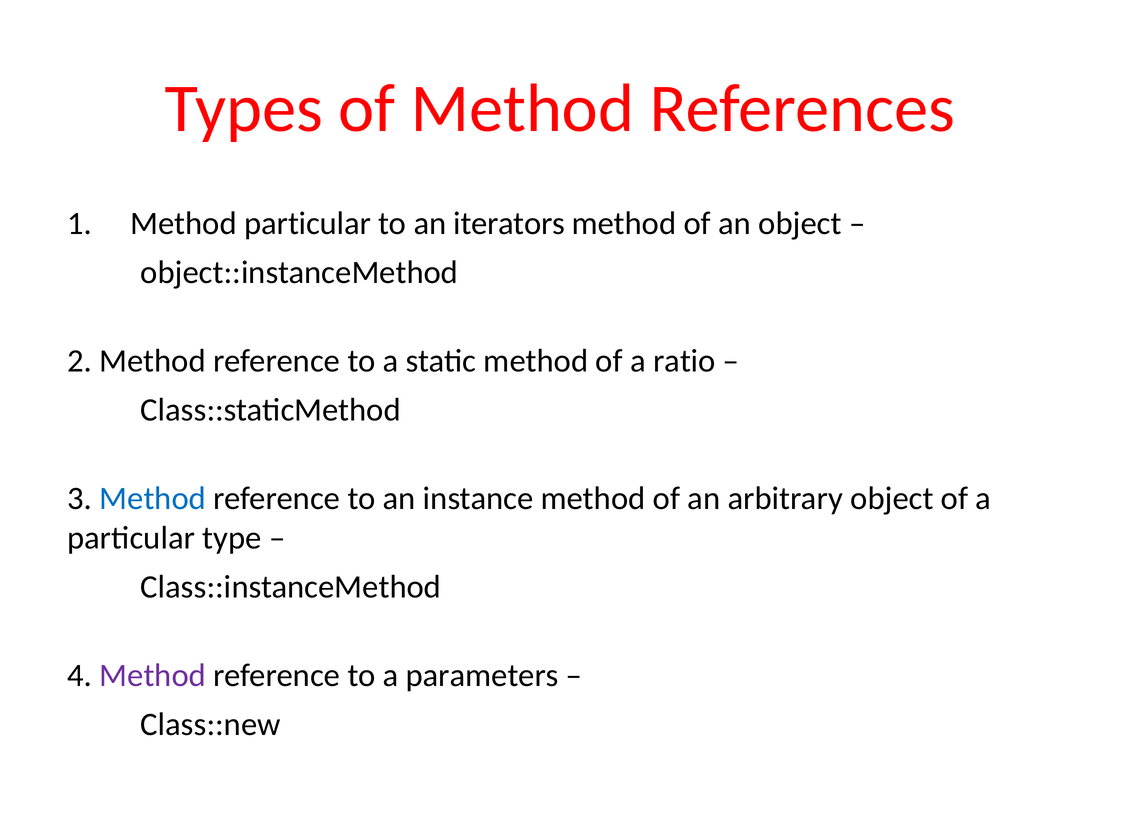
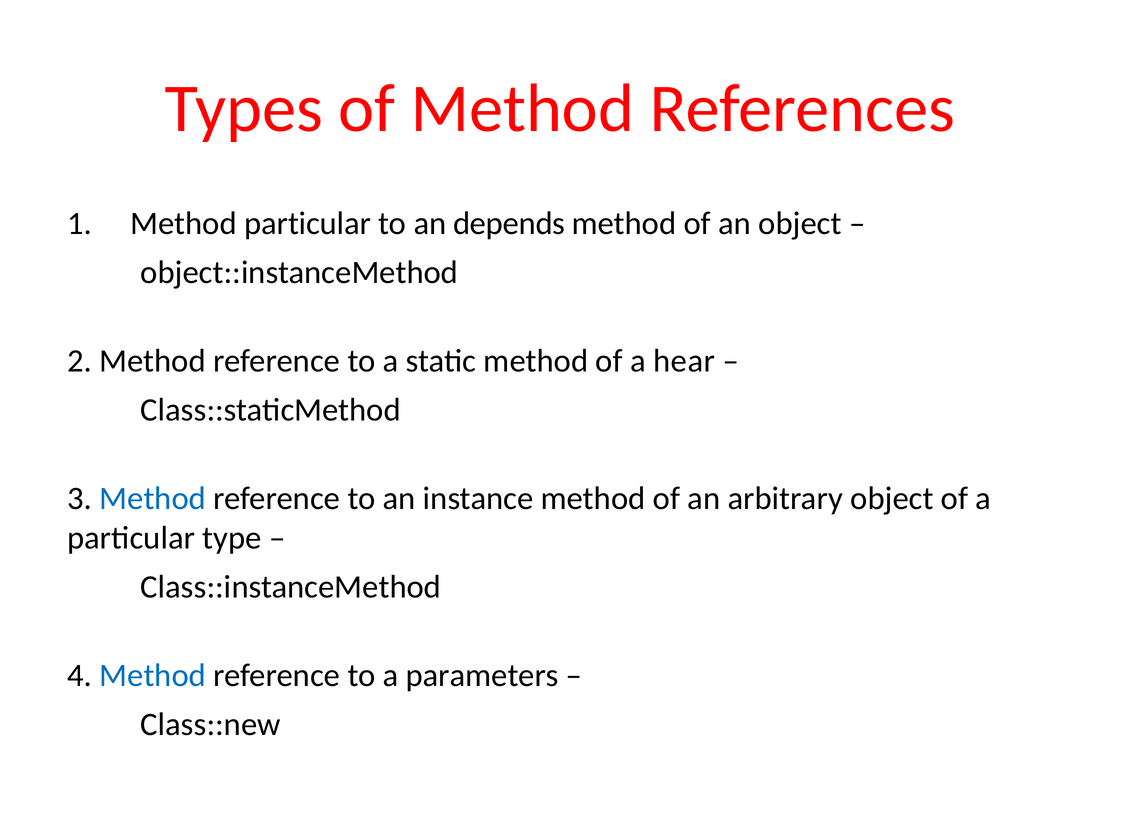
iterators: iterators -> depends
ratio: ratio -> hear
Method at (153, 676) colour: purple -> blue
